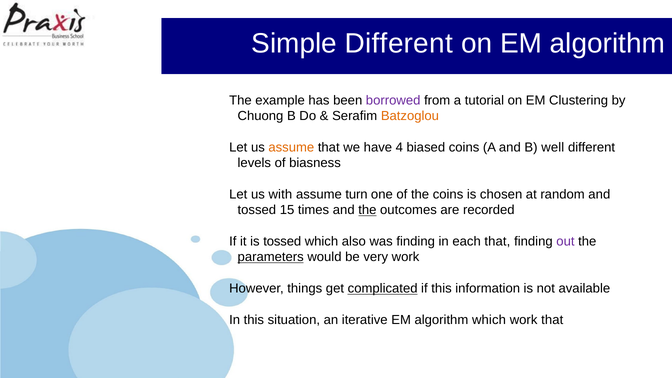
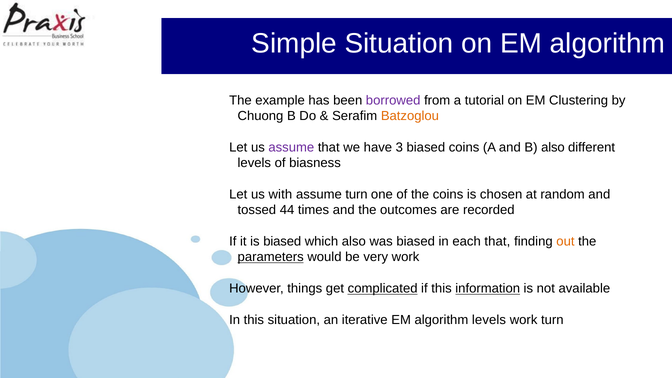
Simple Different: Different -> Situation
assume at (291, 147) colour: orange -> purple
4: 4 -> 3
B well: well -> also
15: 15 -> 44
the at (367, 210) underline: present -> none
is tossed: tossed -> biased
was finding: finding -> biased
out colour: purple -> orange
information underline: none -> present
algorithm which: which -> levels
work that: that -> turn
